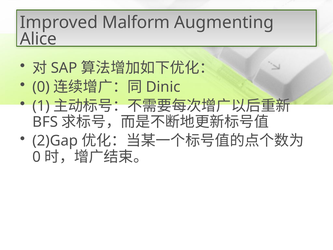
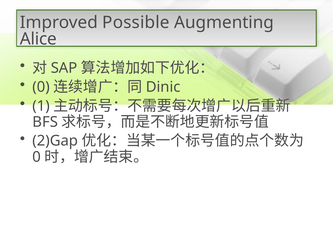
Malform: Malform -> Possible
